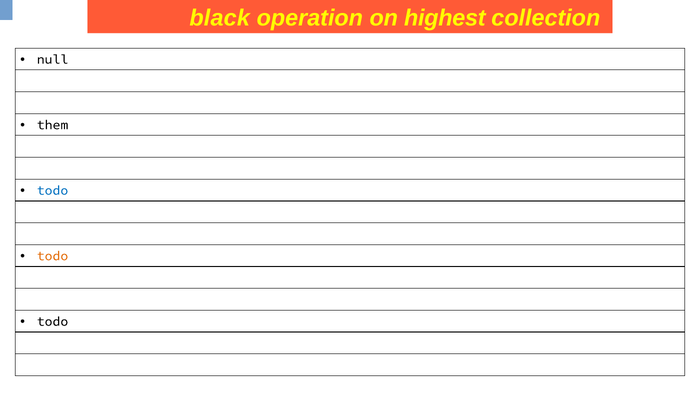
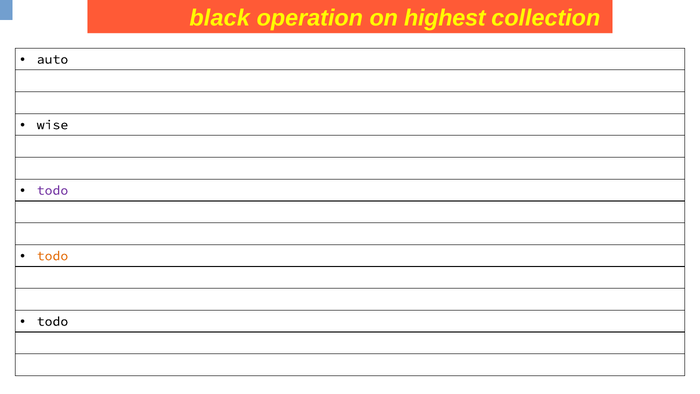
null: null -> auto
them: them -> wise
todo at (52, 190) colour: blue -> purple
